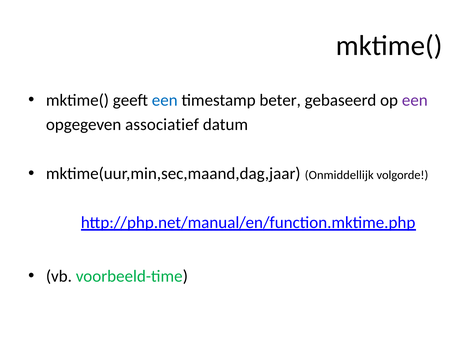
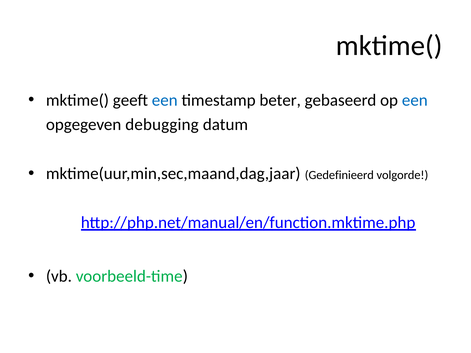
een at (415, 100) colour: purple -> blue
associatief: associatief -> debugging
Onmiddellijk: Onmiddellijk -> Gedefinieerd
